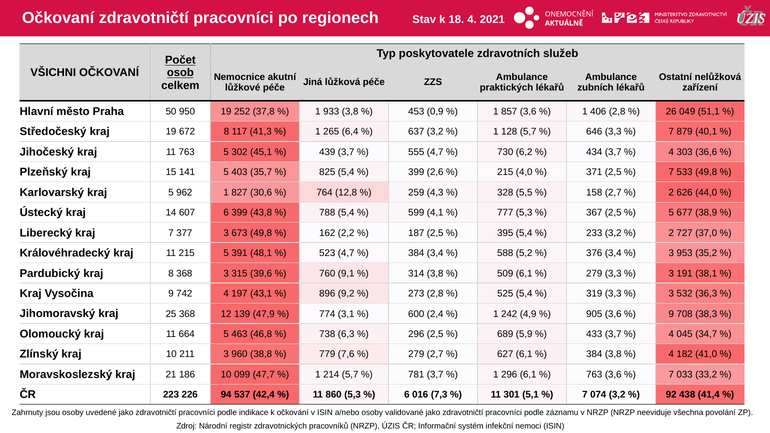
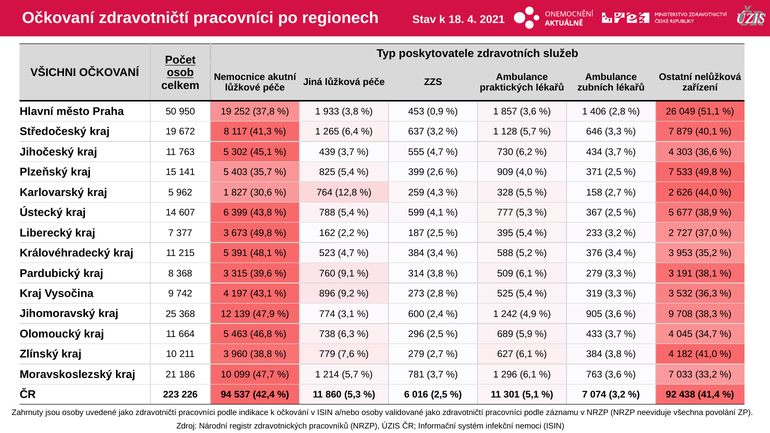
215 at (505, 172): 215 -> 909
016 7,3: 7,3 -> 2,5
